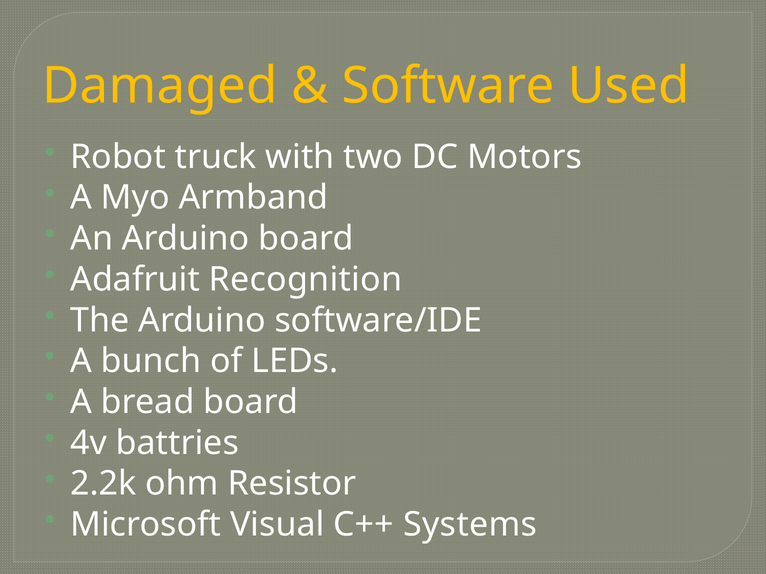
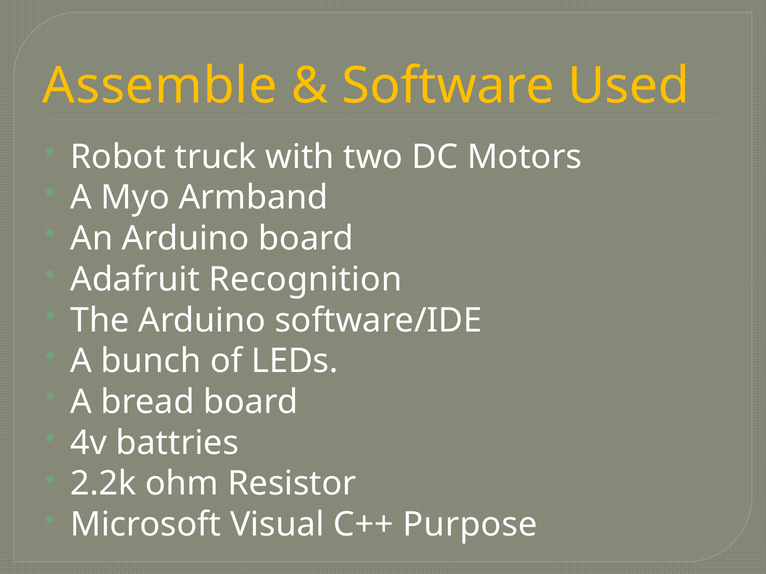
Damaged: Damaged -> Assemble
Systems: Systems -> Purpose
